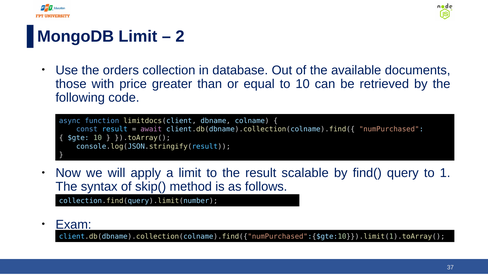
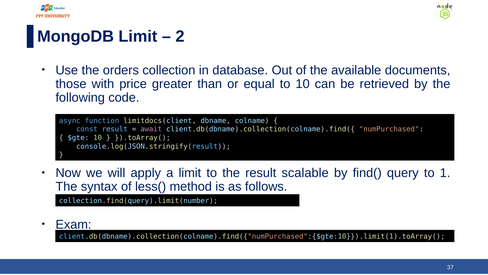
skip(: skip( -> less(
